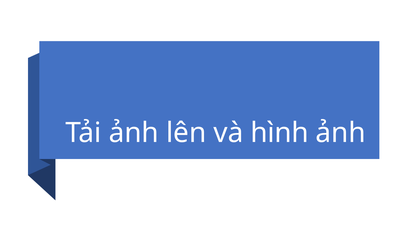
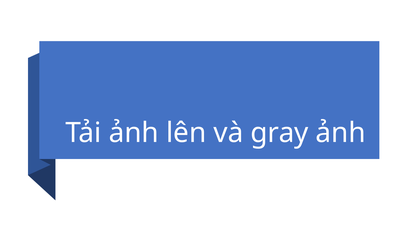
hình: hình -> gray
